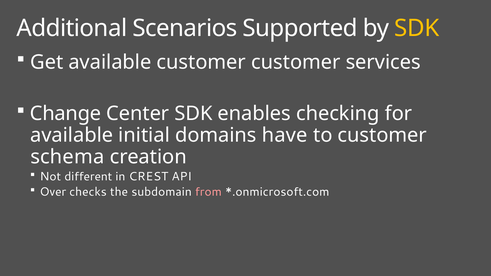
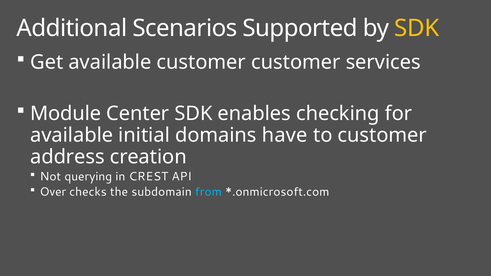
Change: Change -> Module
schema: schema -> address
different: different -> querying
from colour: pink -> light blue
